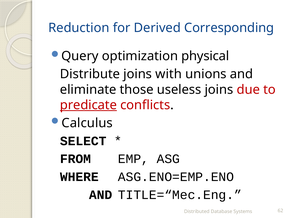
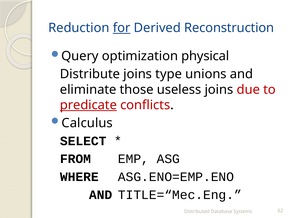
for underline: none -> present
Corresponding: Corresponding -> Reconstruction
with: with -> type
